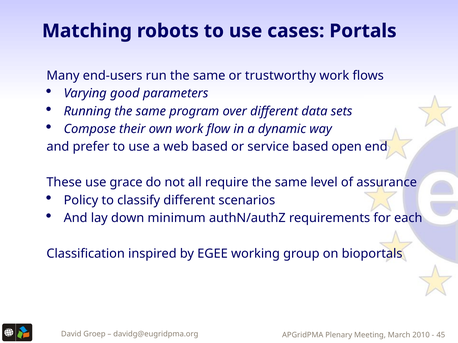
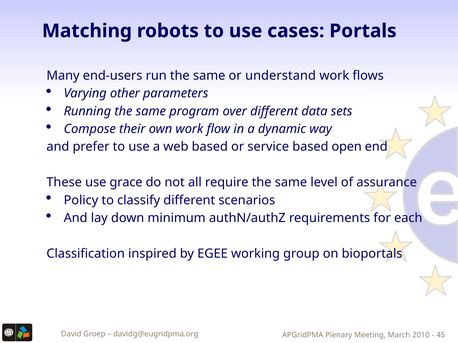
trustworthy: trustworthy -> understand
good: good -> other
